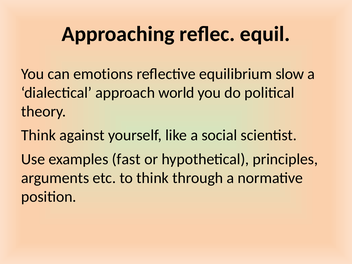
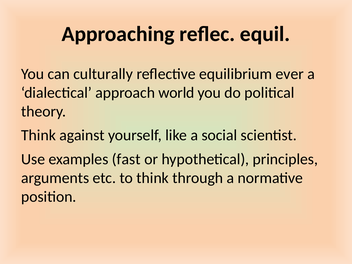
emotions: emotions -> culturally
slow: slow -> ever
